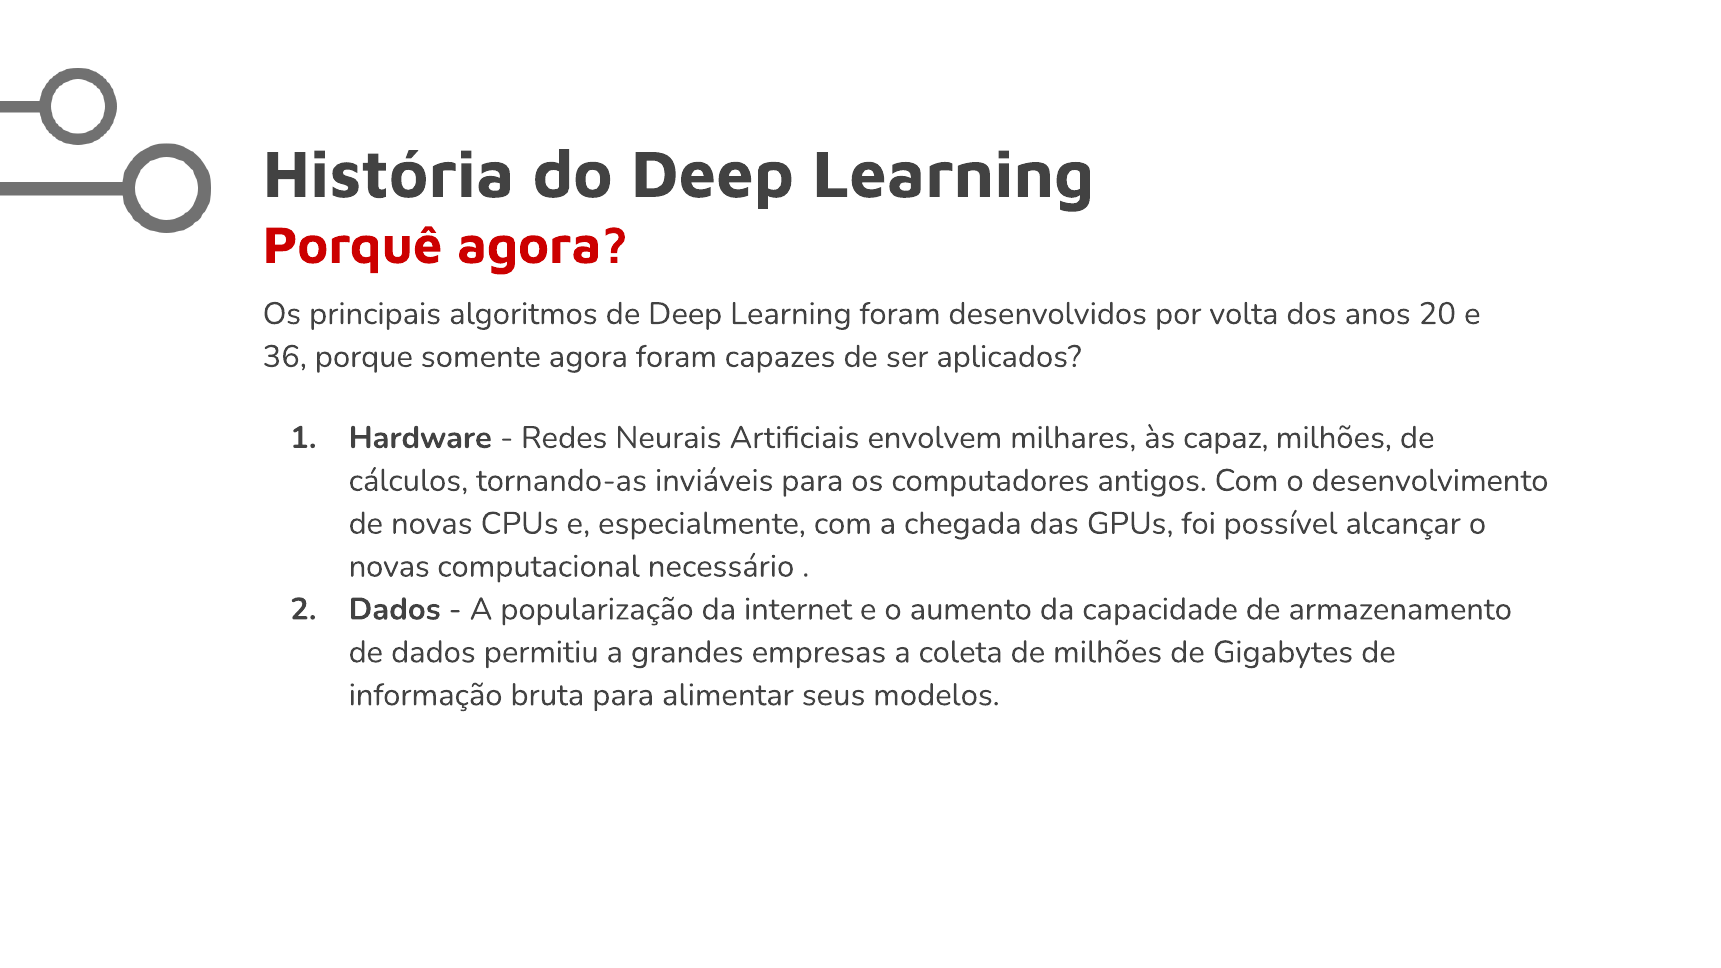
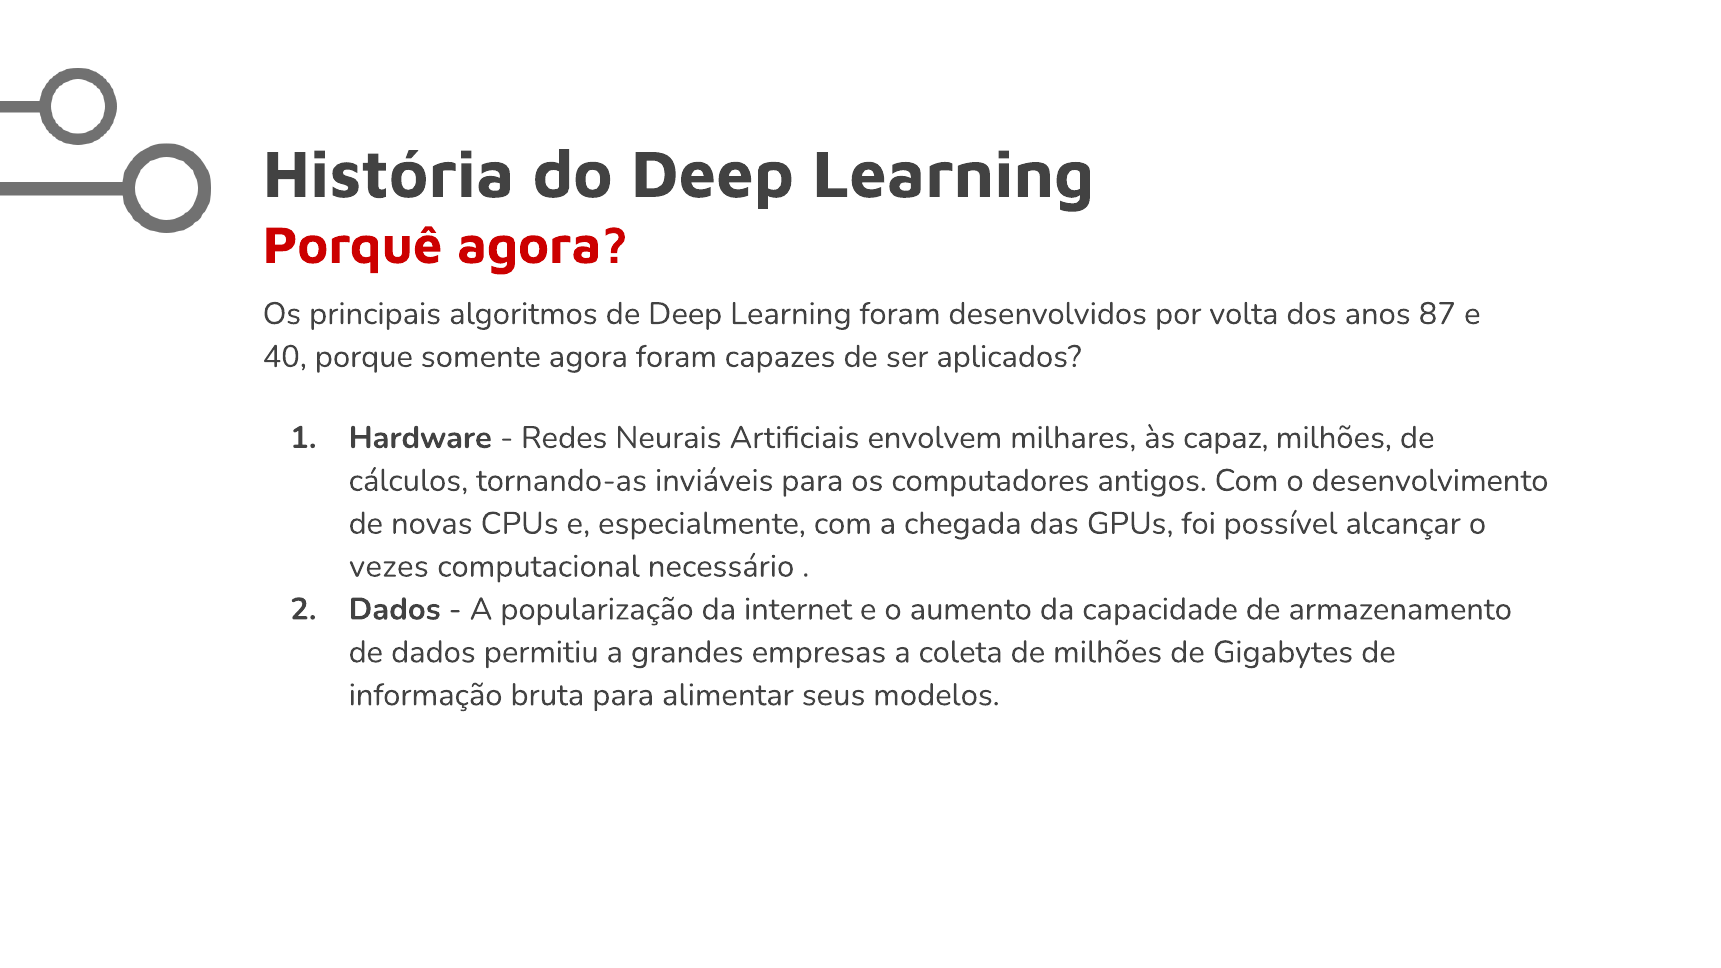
20: 20 -> 87
36: 36 -> 40
novas at (389, 566): novas -> vezes
